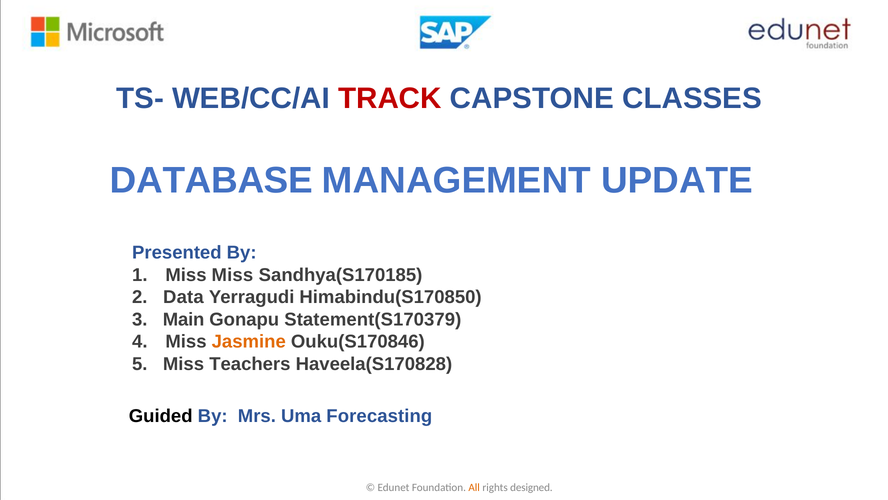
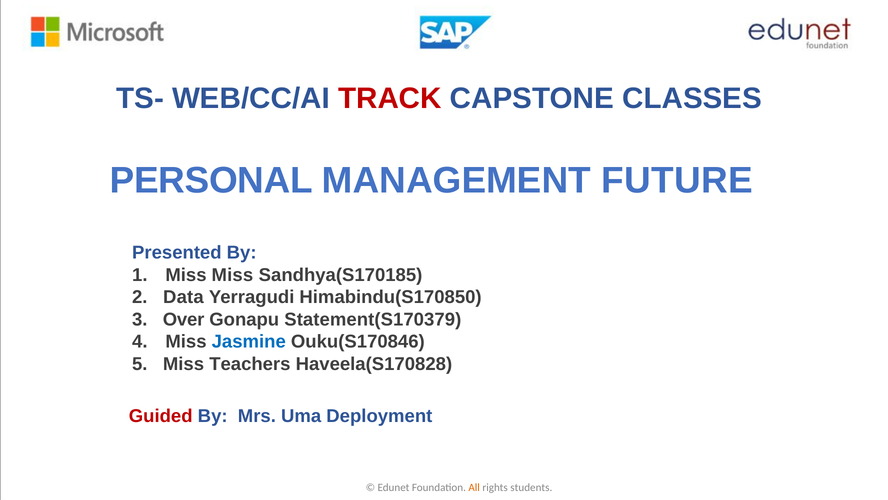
DATABASE: DATABASE -> PERSONAL
UPDATE: UPDATE -> FUTURE
Main: Main -> Over
Jasmine colour: orange -> blue
Guided colour: black -> red
Forecasting: Forecasting -> Deployment
designed: designed -> students
